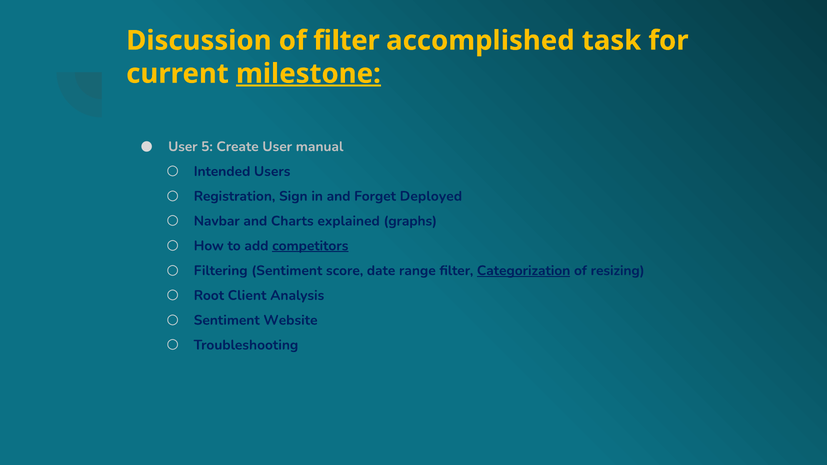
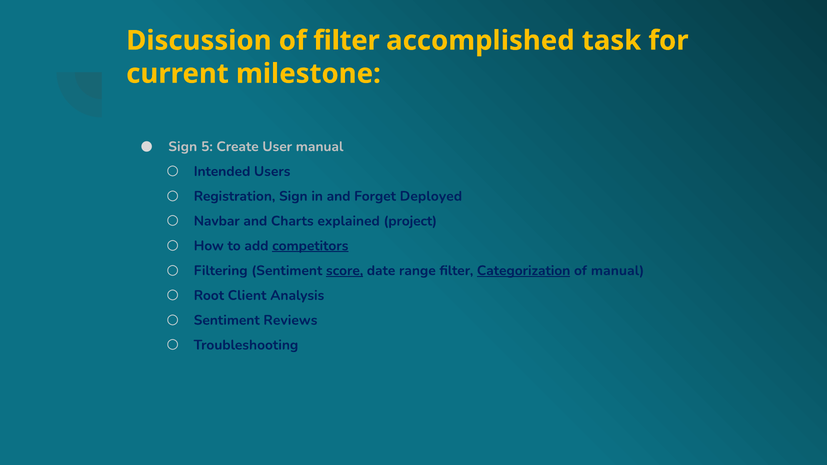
milestone underline: present -> none
User at (183, 147): User -> Sign
graphs: graphs -> project
score underline: none -> present
of resizing: resizing -> manual
Website: Website -> Reviews
